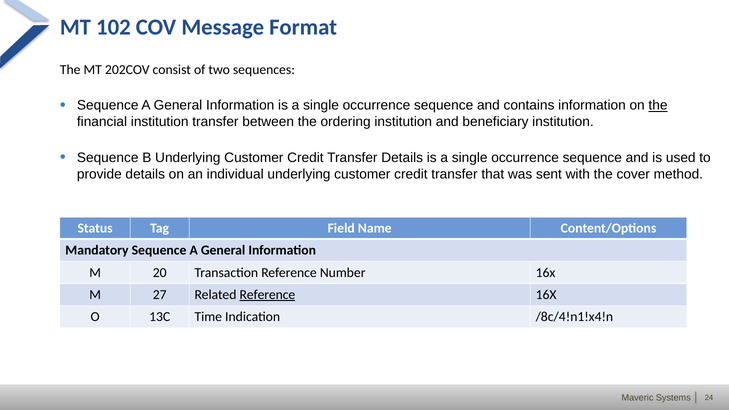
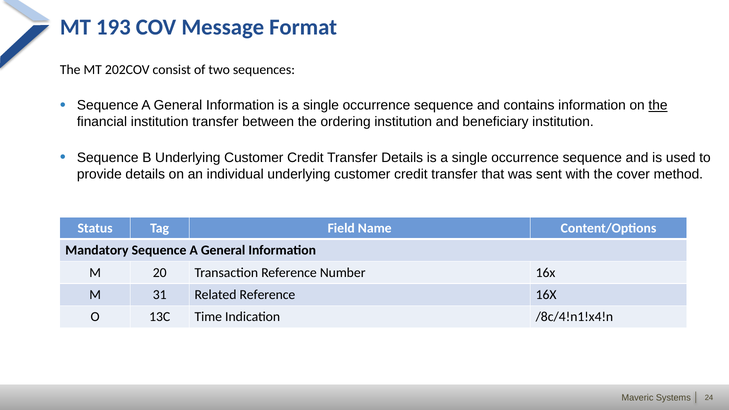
102: 102 -> 193
27: 27 -> 31
Reference at (267, 295) underline: present -> none
